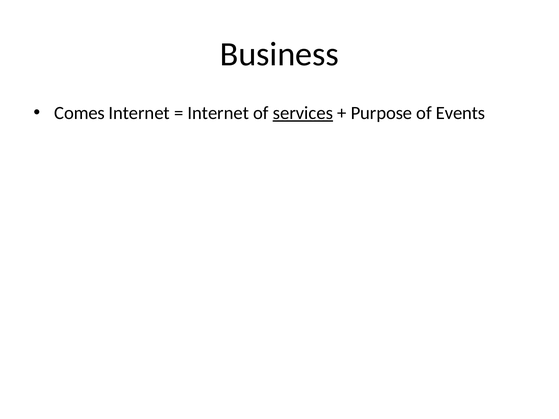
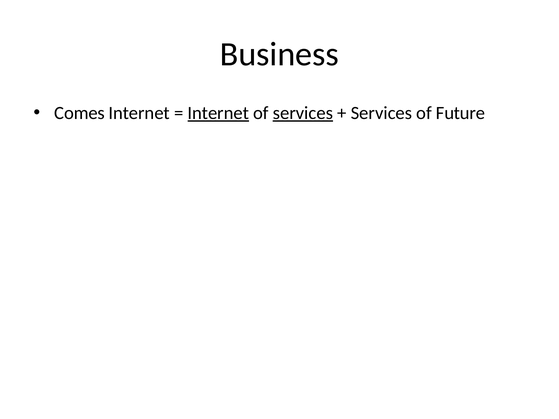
Internet at (218, 113) underline: none -> present
Purpose at (381, 113): Purpose -> Services
Events: Events -> Future
